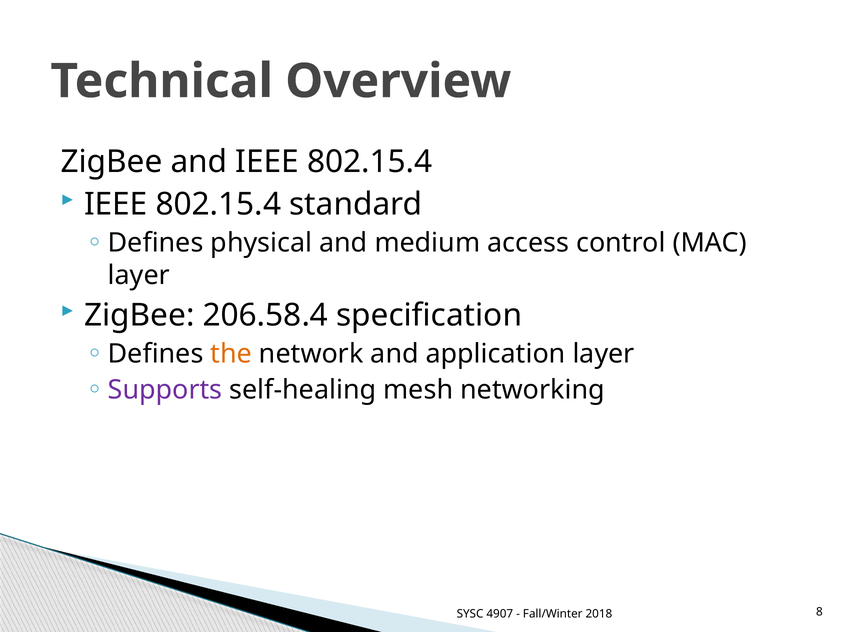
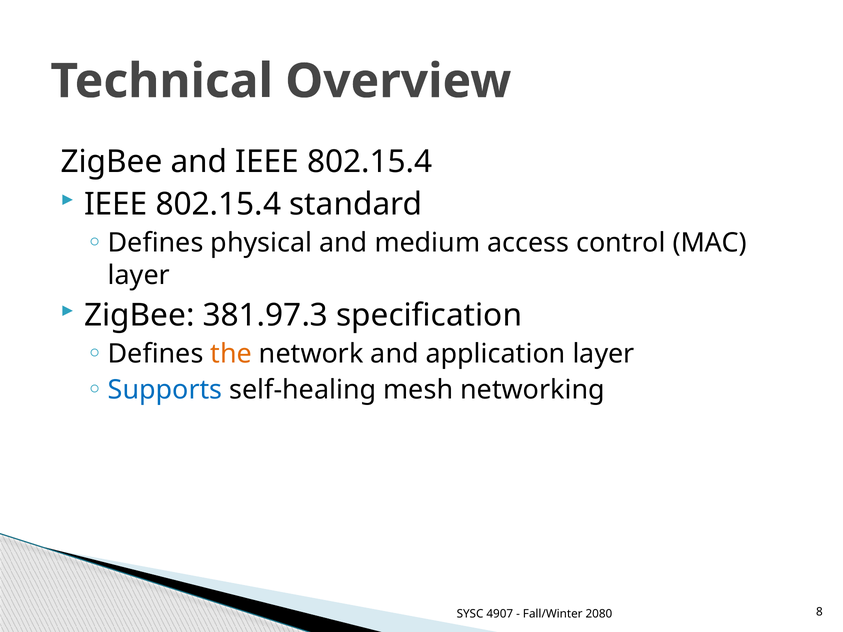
206.58.4: 206.58.4 -> 381.97.3
Supports colour: purple -> blue
2018: 2018 -> 2080
